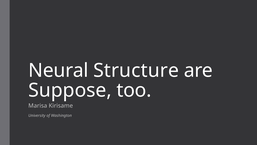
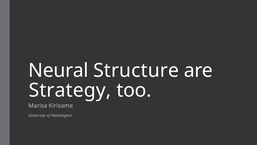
Suppose: Suppose -> Strategy
